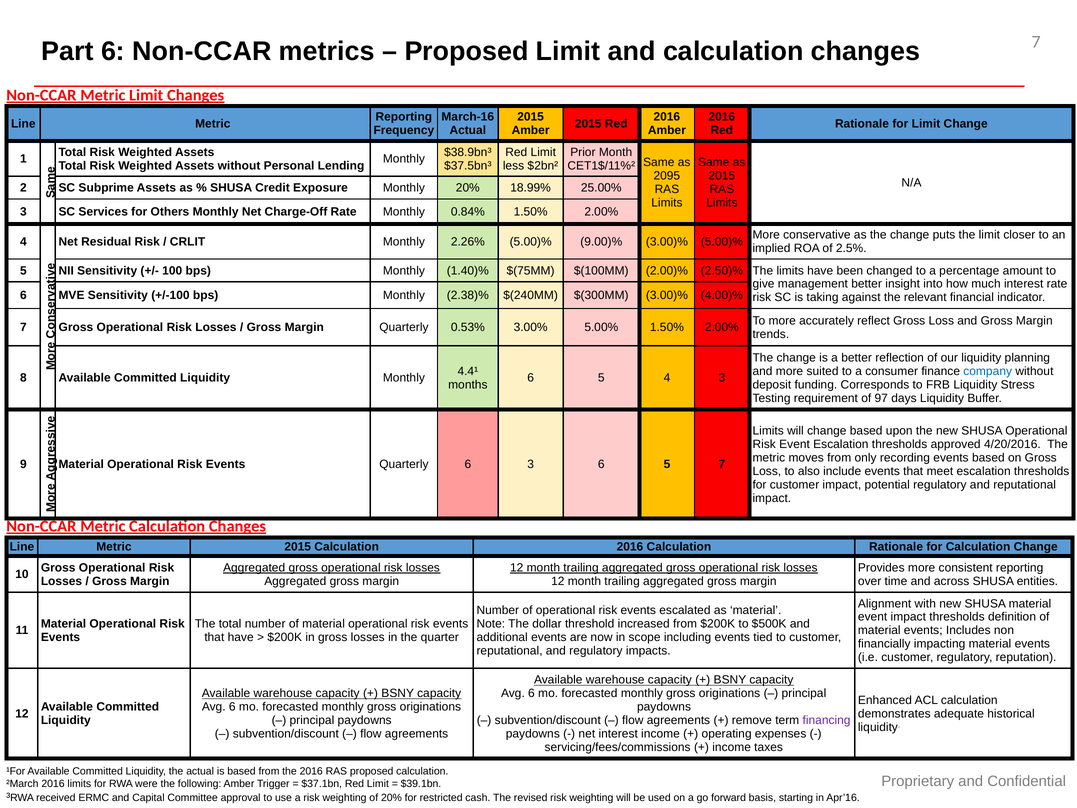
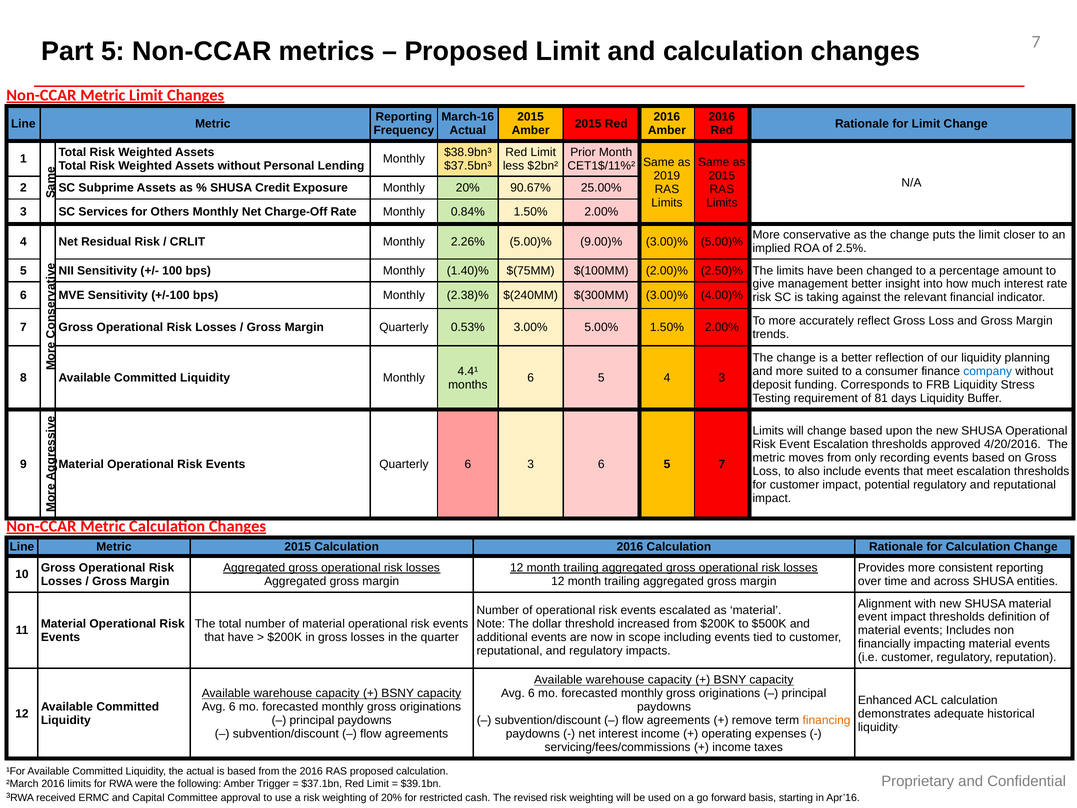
Part 6: 6 -> 5
2095: 2095 -> 2019
18.99%: 18.99% -> 90.67%
97: 97 -> 81
financing colour: purple -> orange
